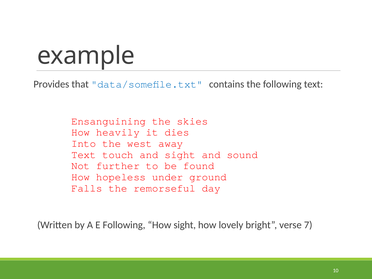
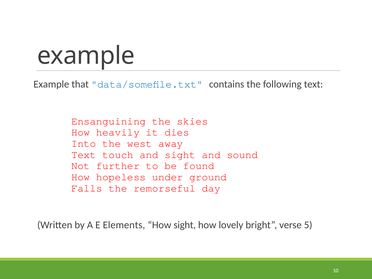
Provides at (51, 84): Provides -> Example
E Following: Following -> Elements
7: 7 -> 5
